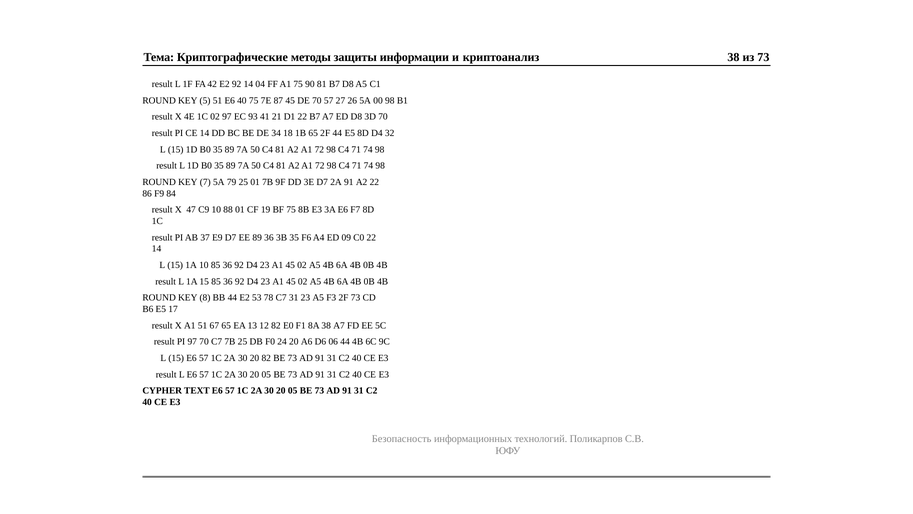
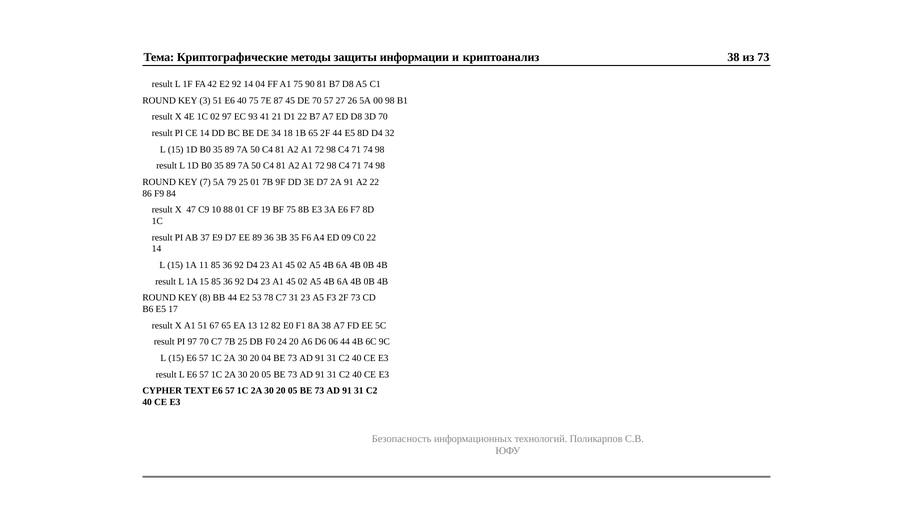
5: 5 -> 3
1A 10: 10 -> 11
20 82: 82 -> 04
